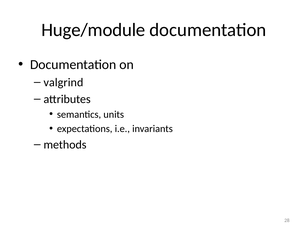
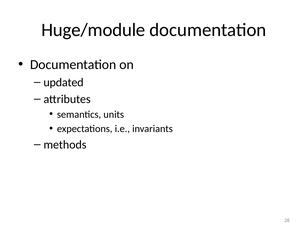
valgrind: valgrind -> updated
